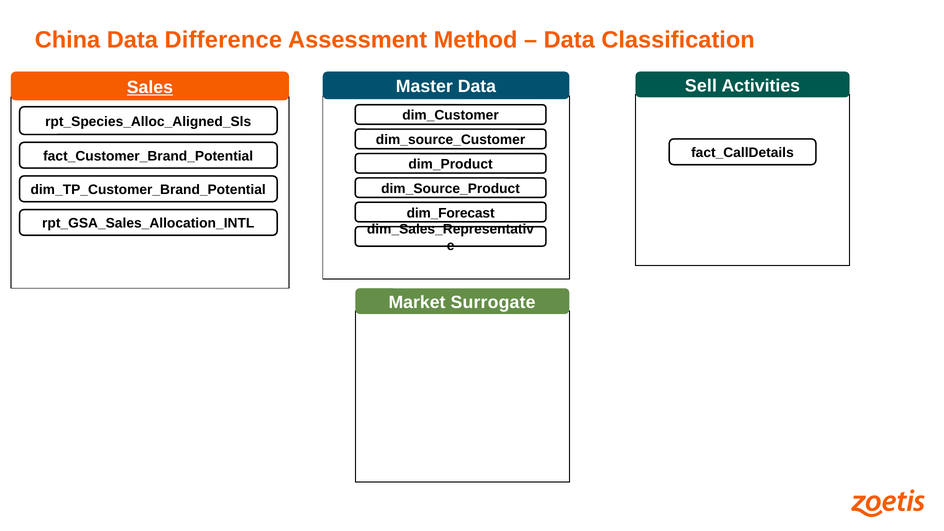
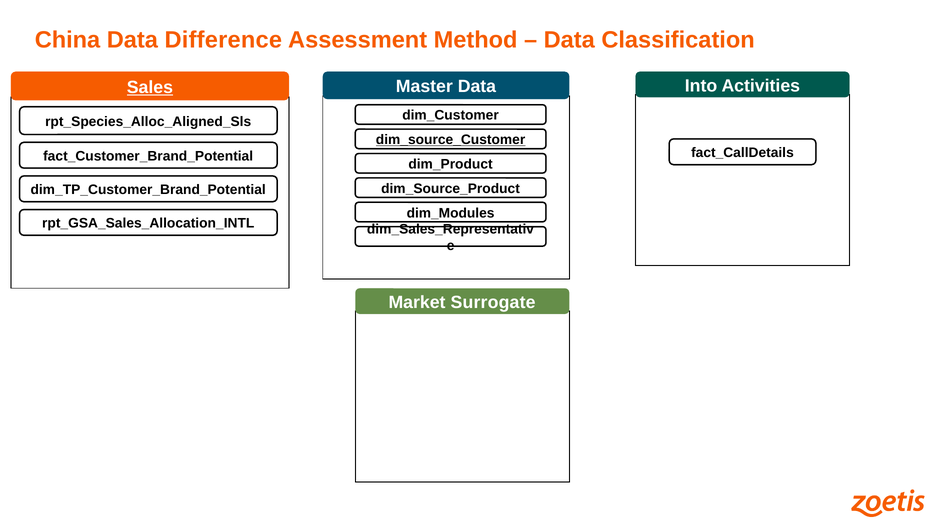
Sell: Sell -> Into
dim_source_Customer underline: none -> present
dim_Forecast: dim_Forecast -> dim_Modules
